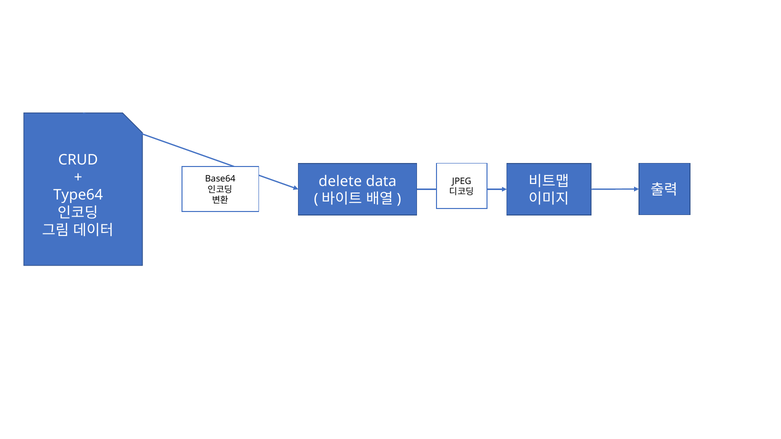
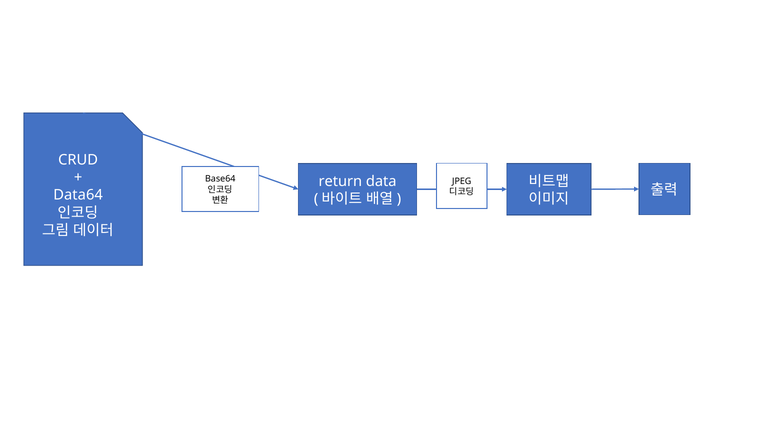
delete: delete -> return
Type64: Type64 -> Data64
